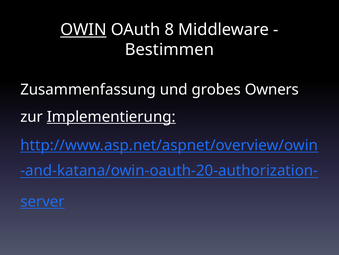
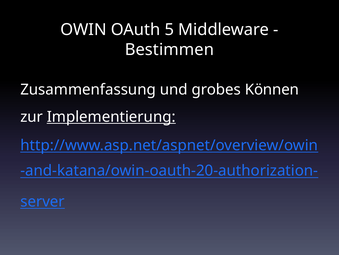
OWIN underline: present -> none
8: 8 -> 5
Owners: Owners -> Können
